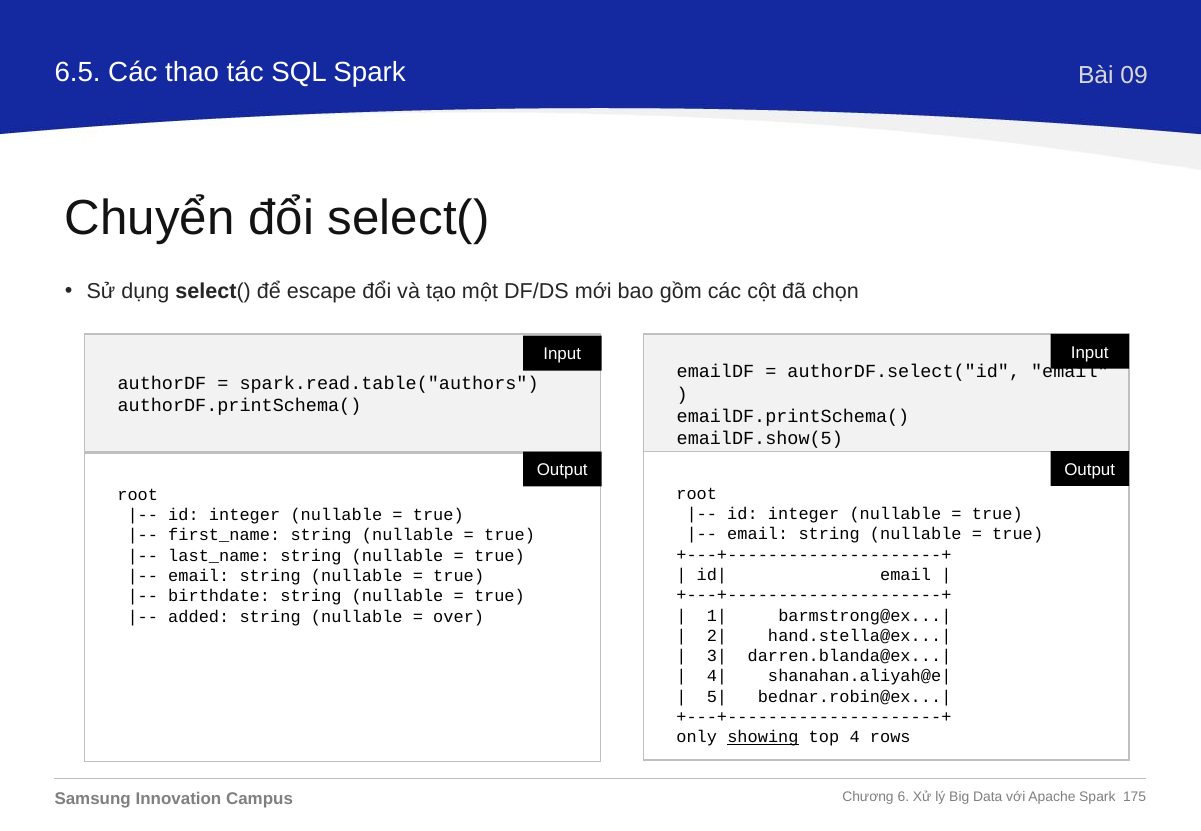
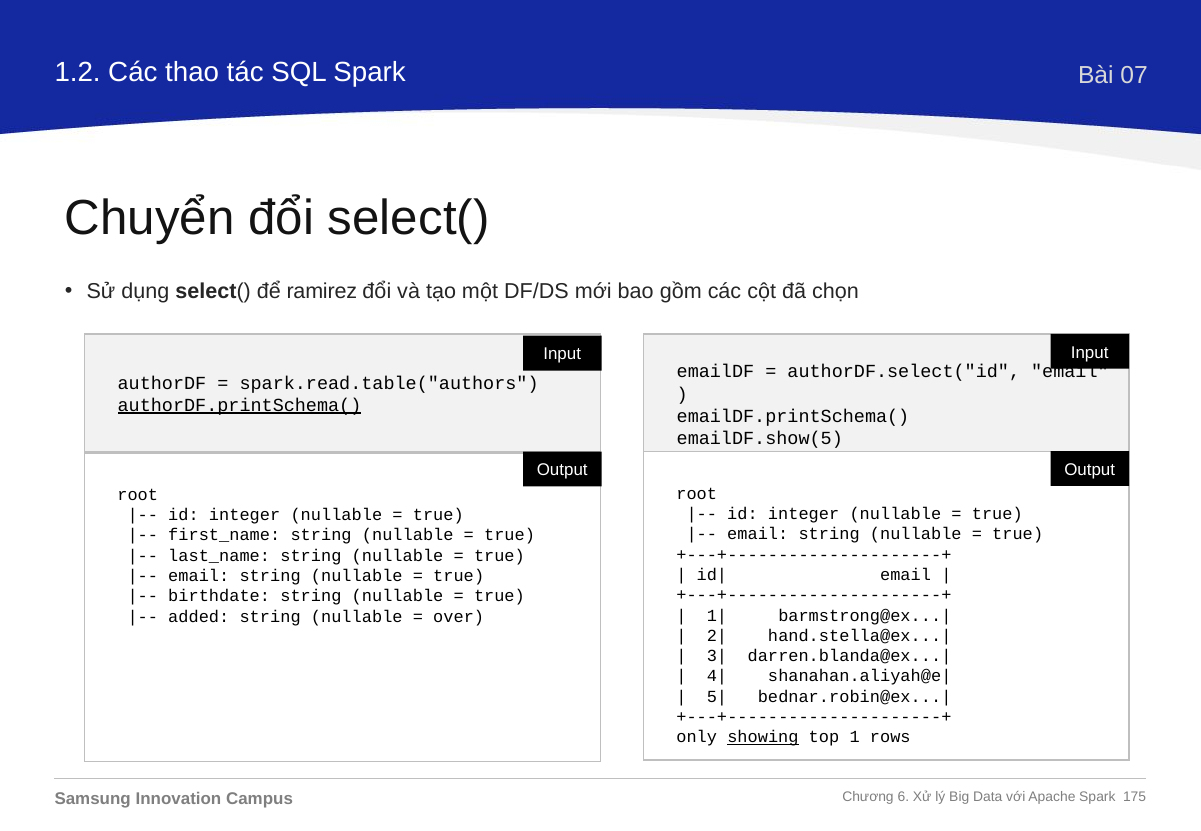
6.5: 6.5 -> 1.2
09: 09 -> 07
escape: escape -> ramirez
authorDF.printSchema( underline: none -> present
4: 4 -> 1
